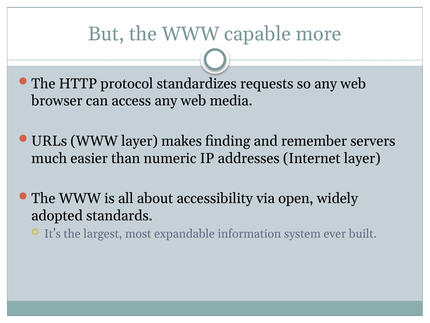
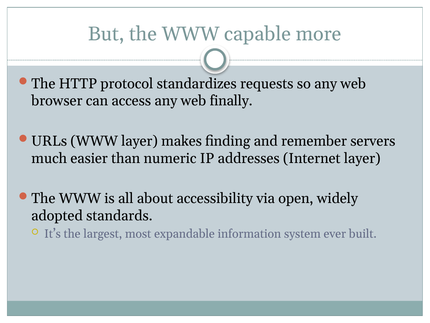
media: media -> finally
